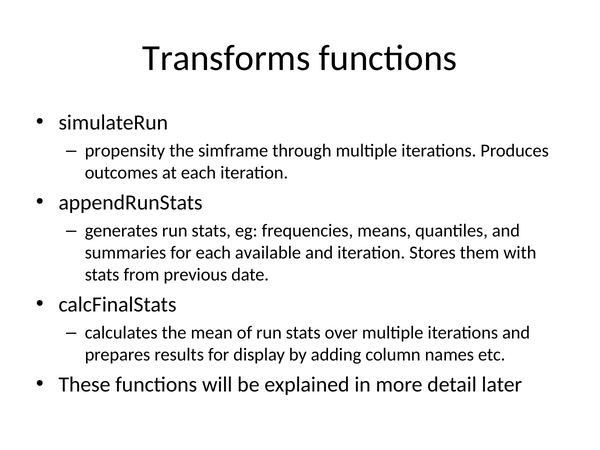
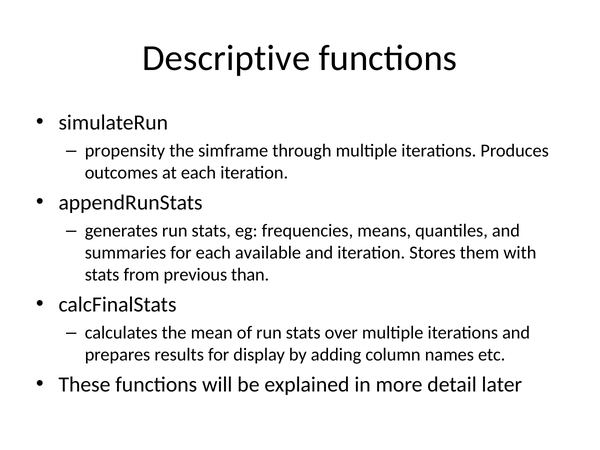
Transforms: Transforms -> Descriptive
date: date -> than
